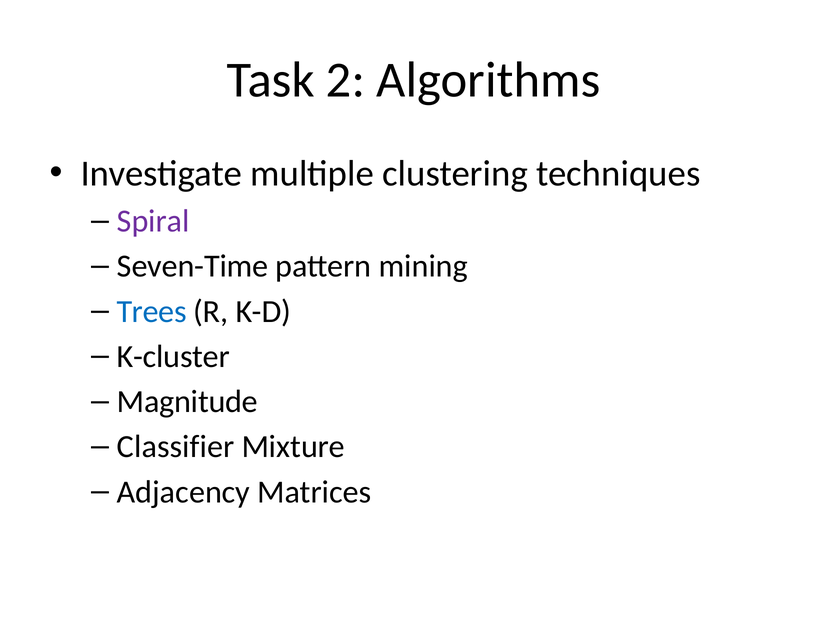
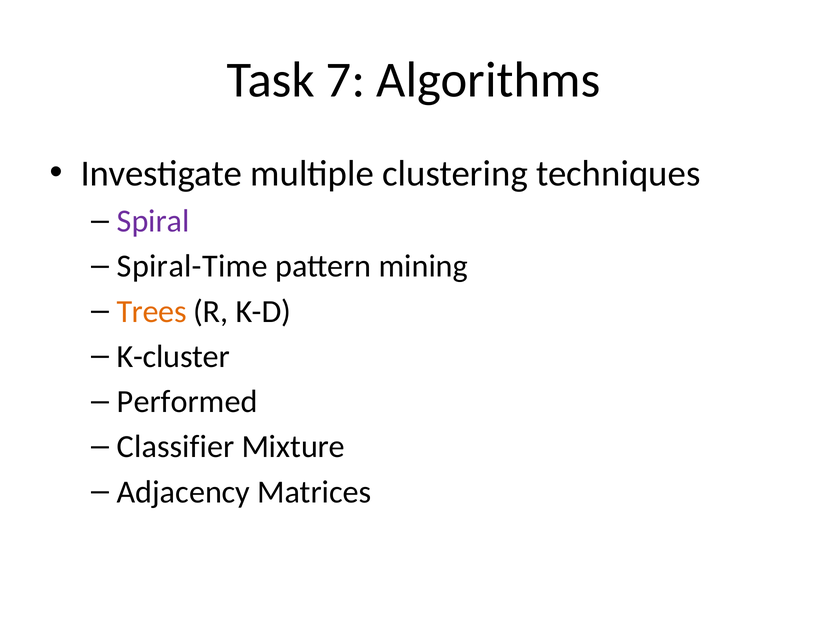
2: 2 -> 7
Seven-Time: Seven-Time -> Spiral-Time
Trees colour: blue -> orange
Magnitude: Magnitude -> Performed
